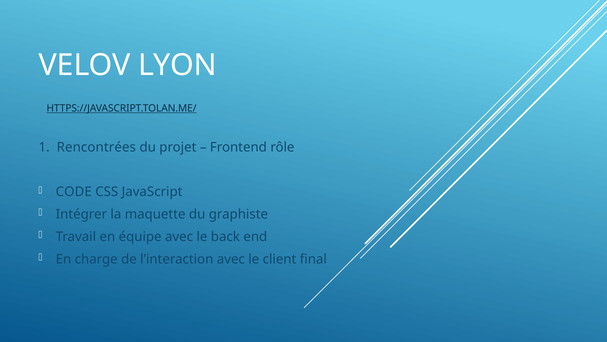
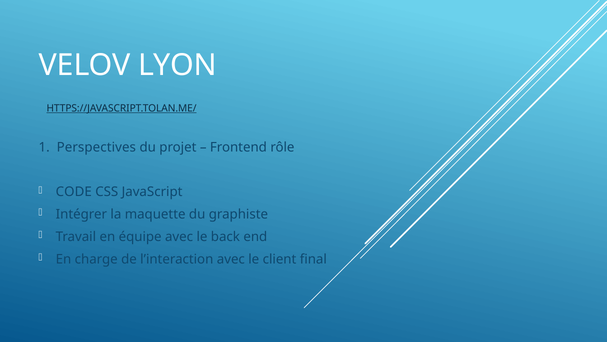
Rencontrées: Rencontrées -> Perspectives
